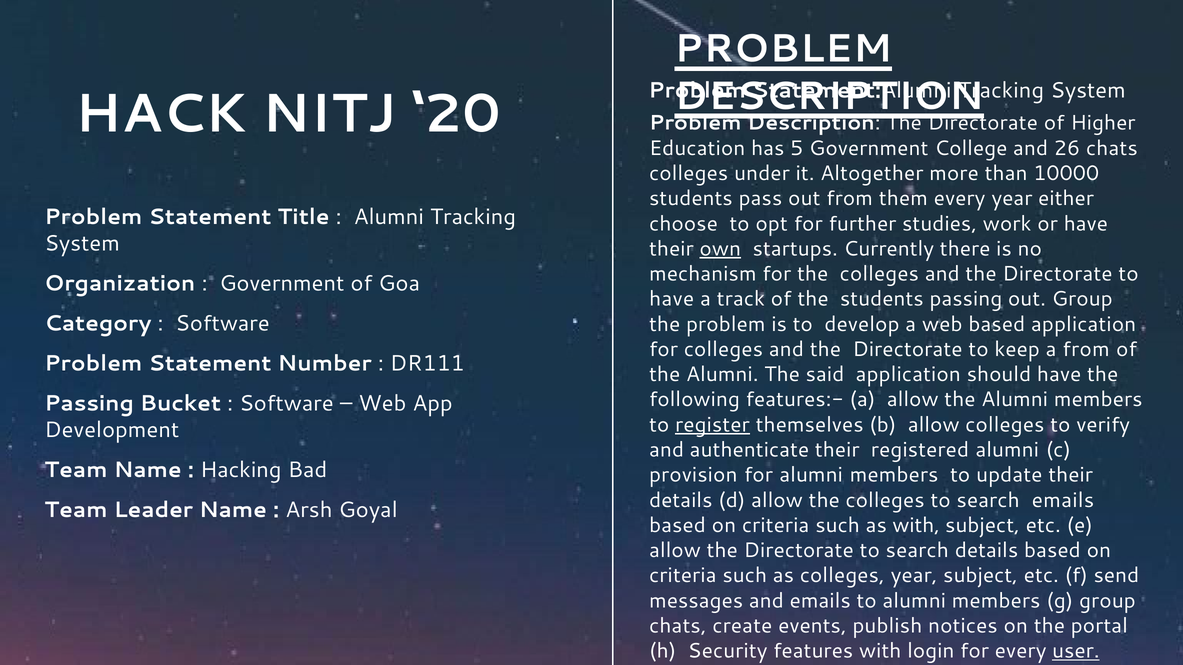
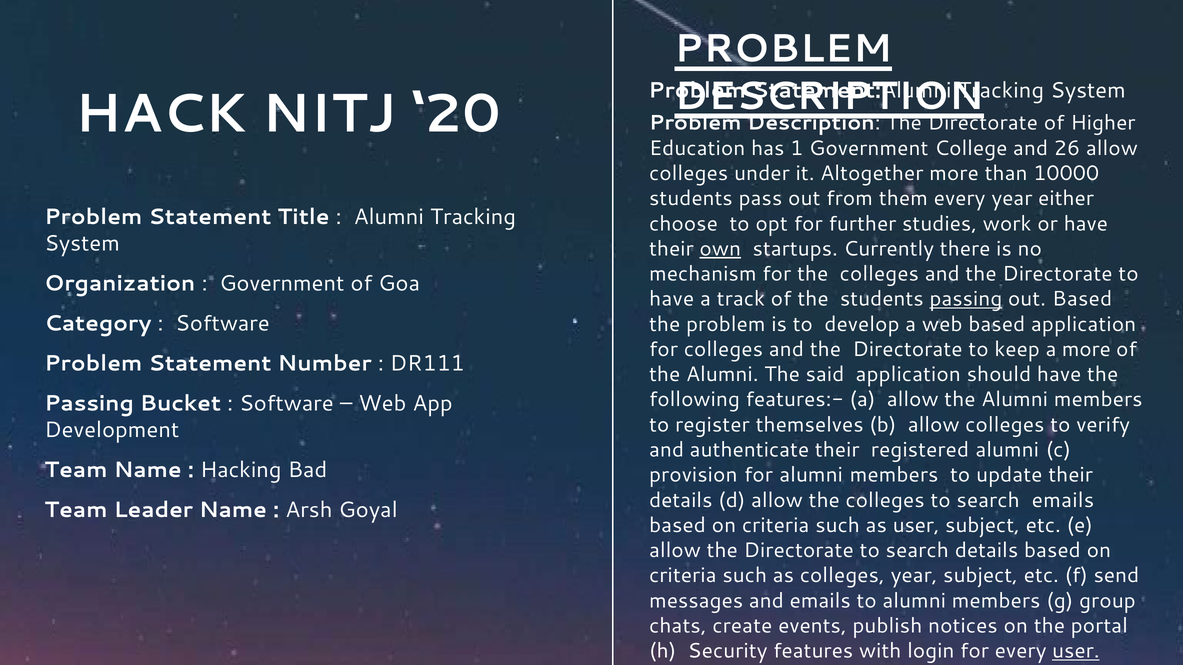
5: 5 -> 1
26 chats: chats -> allow
passing at (966, 299) underline: none -> present
out Group: Group -> Based
a from: from -> more
register underline: present -> none
as with: with -> user
